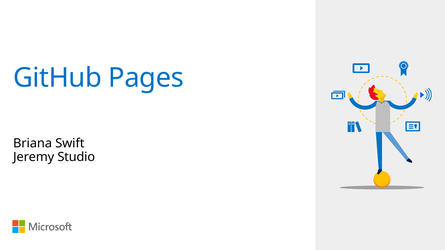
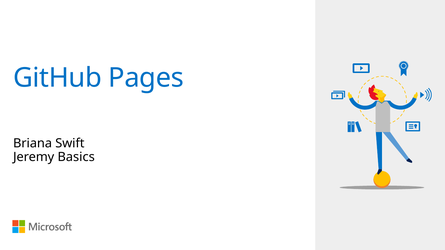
Studio: Studio -> Basics
